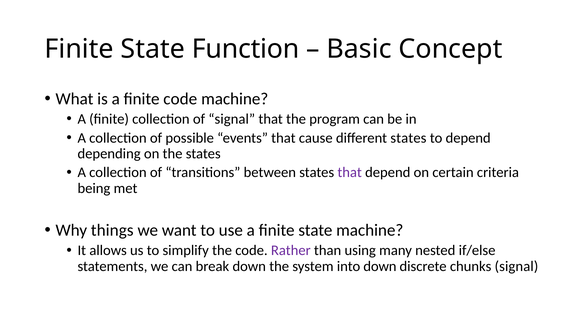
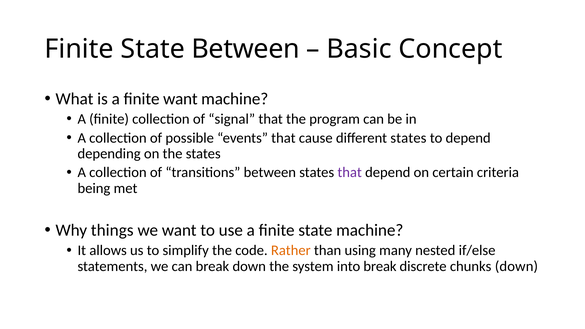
State Function: Function -> Between
finite code: code -> want
Rather colour: purple -> orange
into down: down -> break
chunks signal: signal -> down
